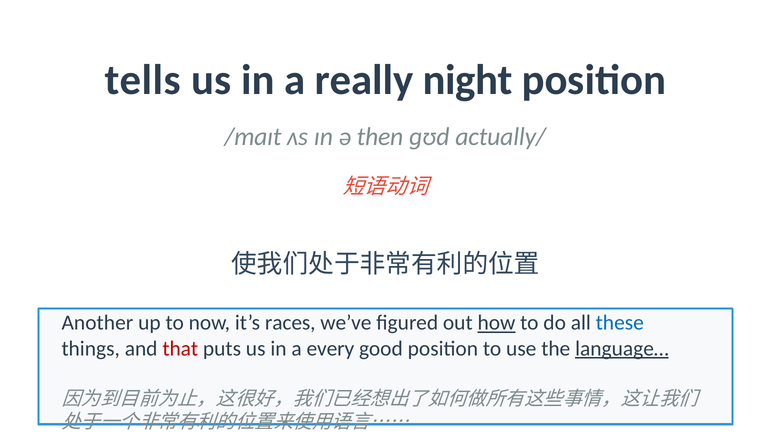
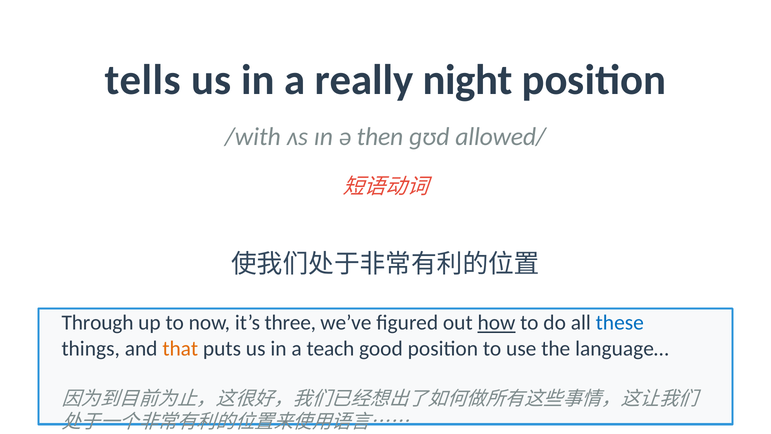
/maɪt: /maɪt -> /with
actually/: actually/ -> allowed/
Another: Another -> Through
races: races -> three
that colour: red -> orange
every: every -> teach
language… underline: present -> none
